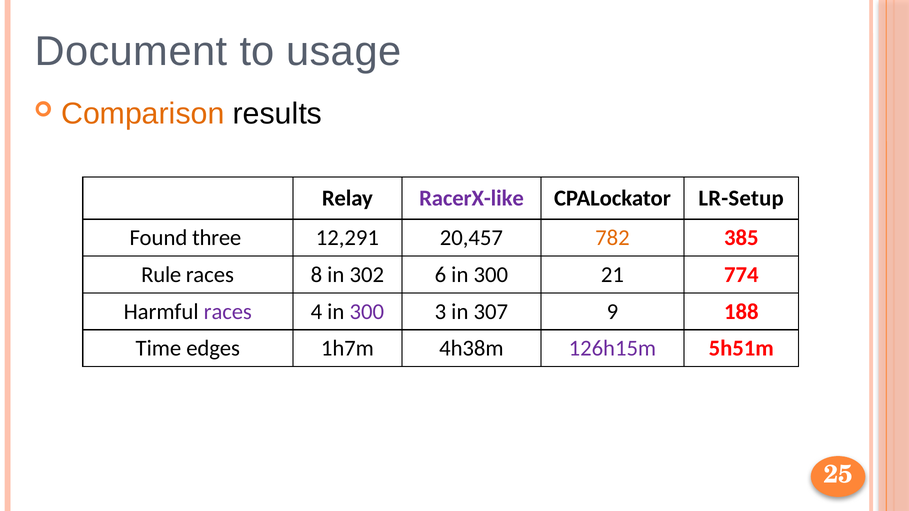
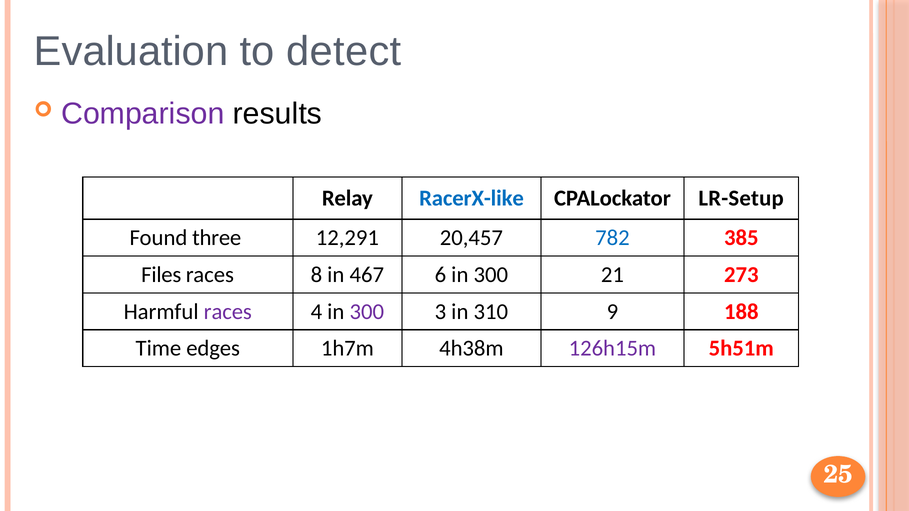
Document: Document -> Evaluation
usage: usage -> detect
Comparison colour: orange -> purple
RacerX-like colour: purple -> blue
782 colour: orange -> blue
Rule: Rule -> Files
302: 302 -> 467
774: 774 -> 273
307: 307 -> 310
